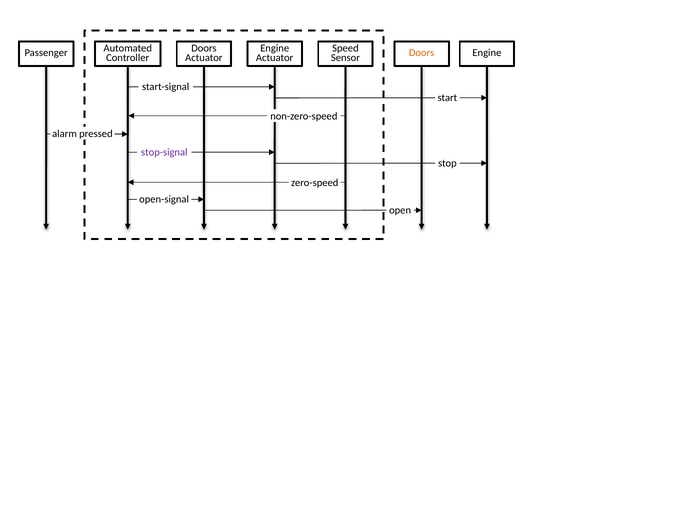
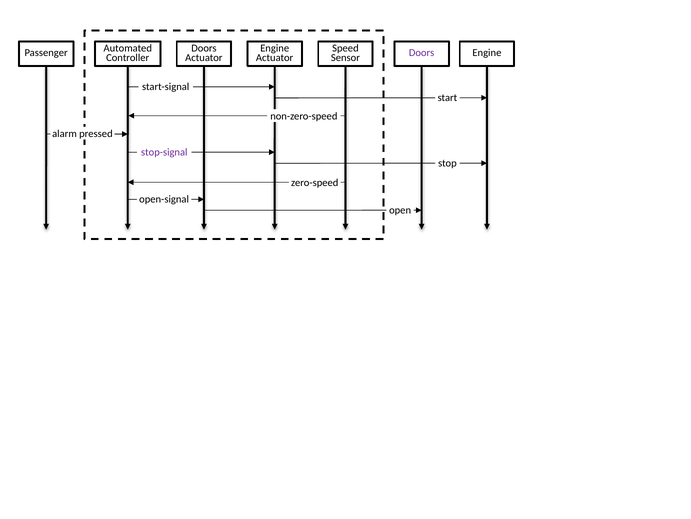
Doors at (422, 53) colour: orange -> purple
